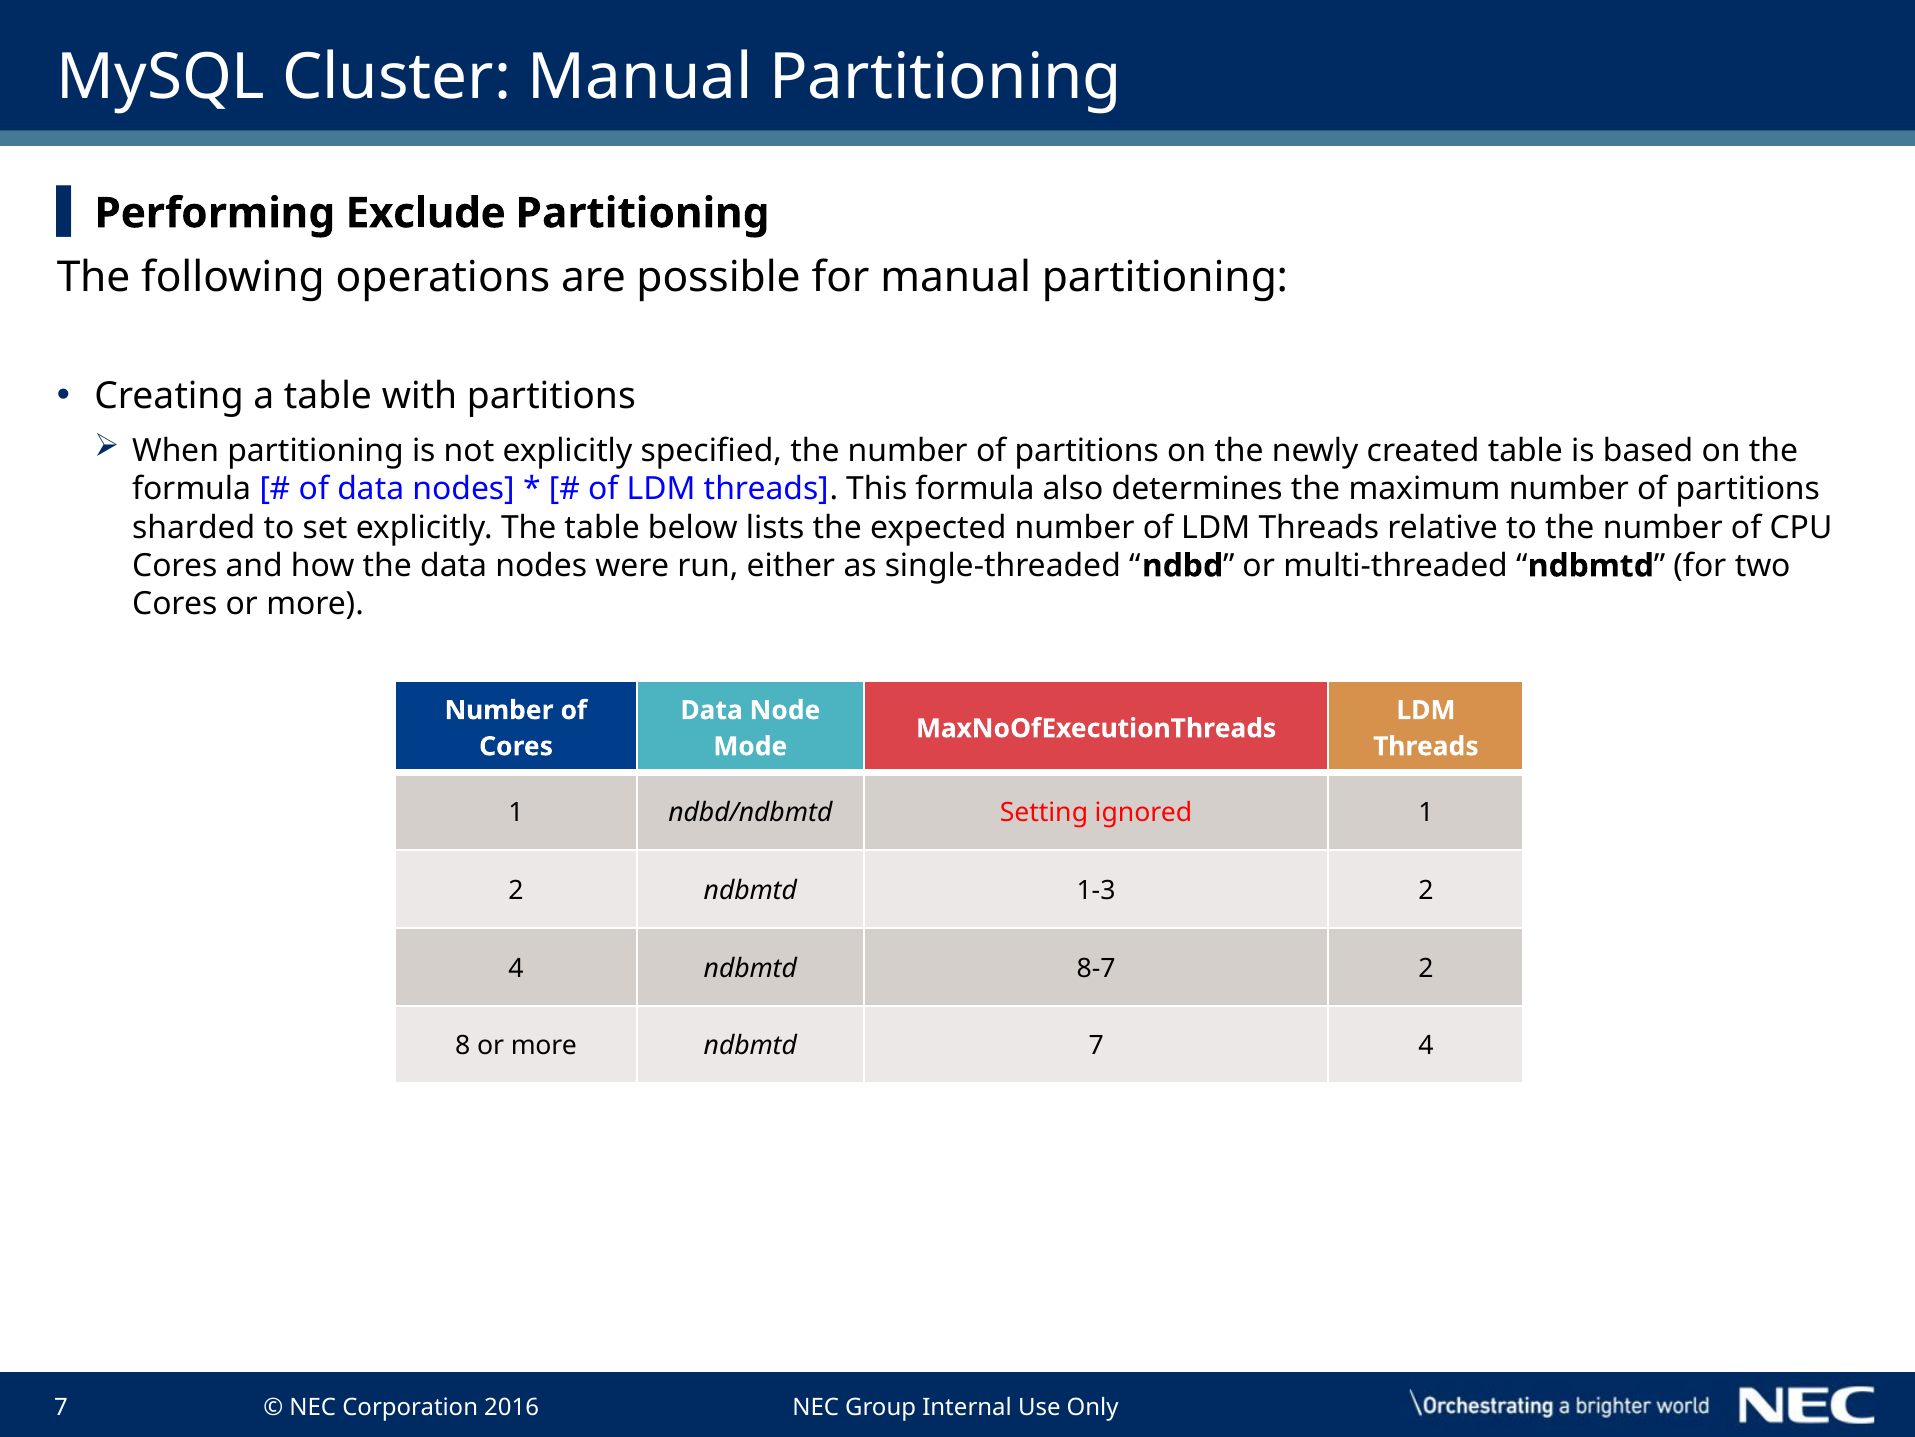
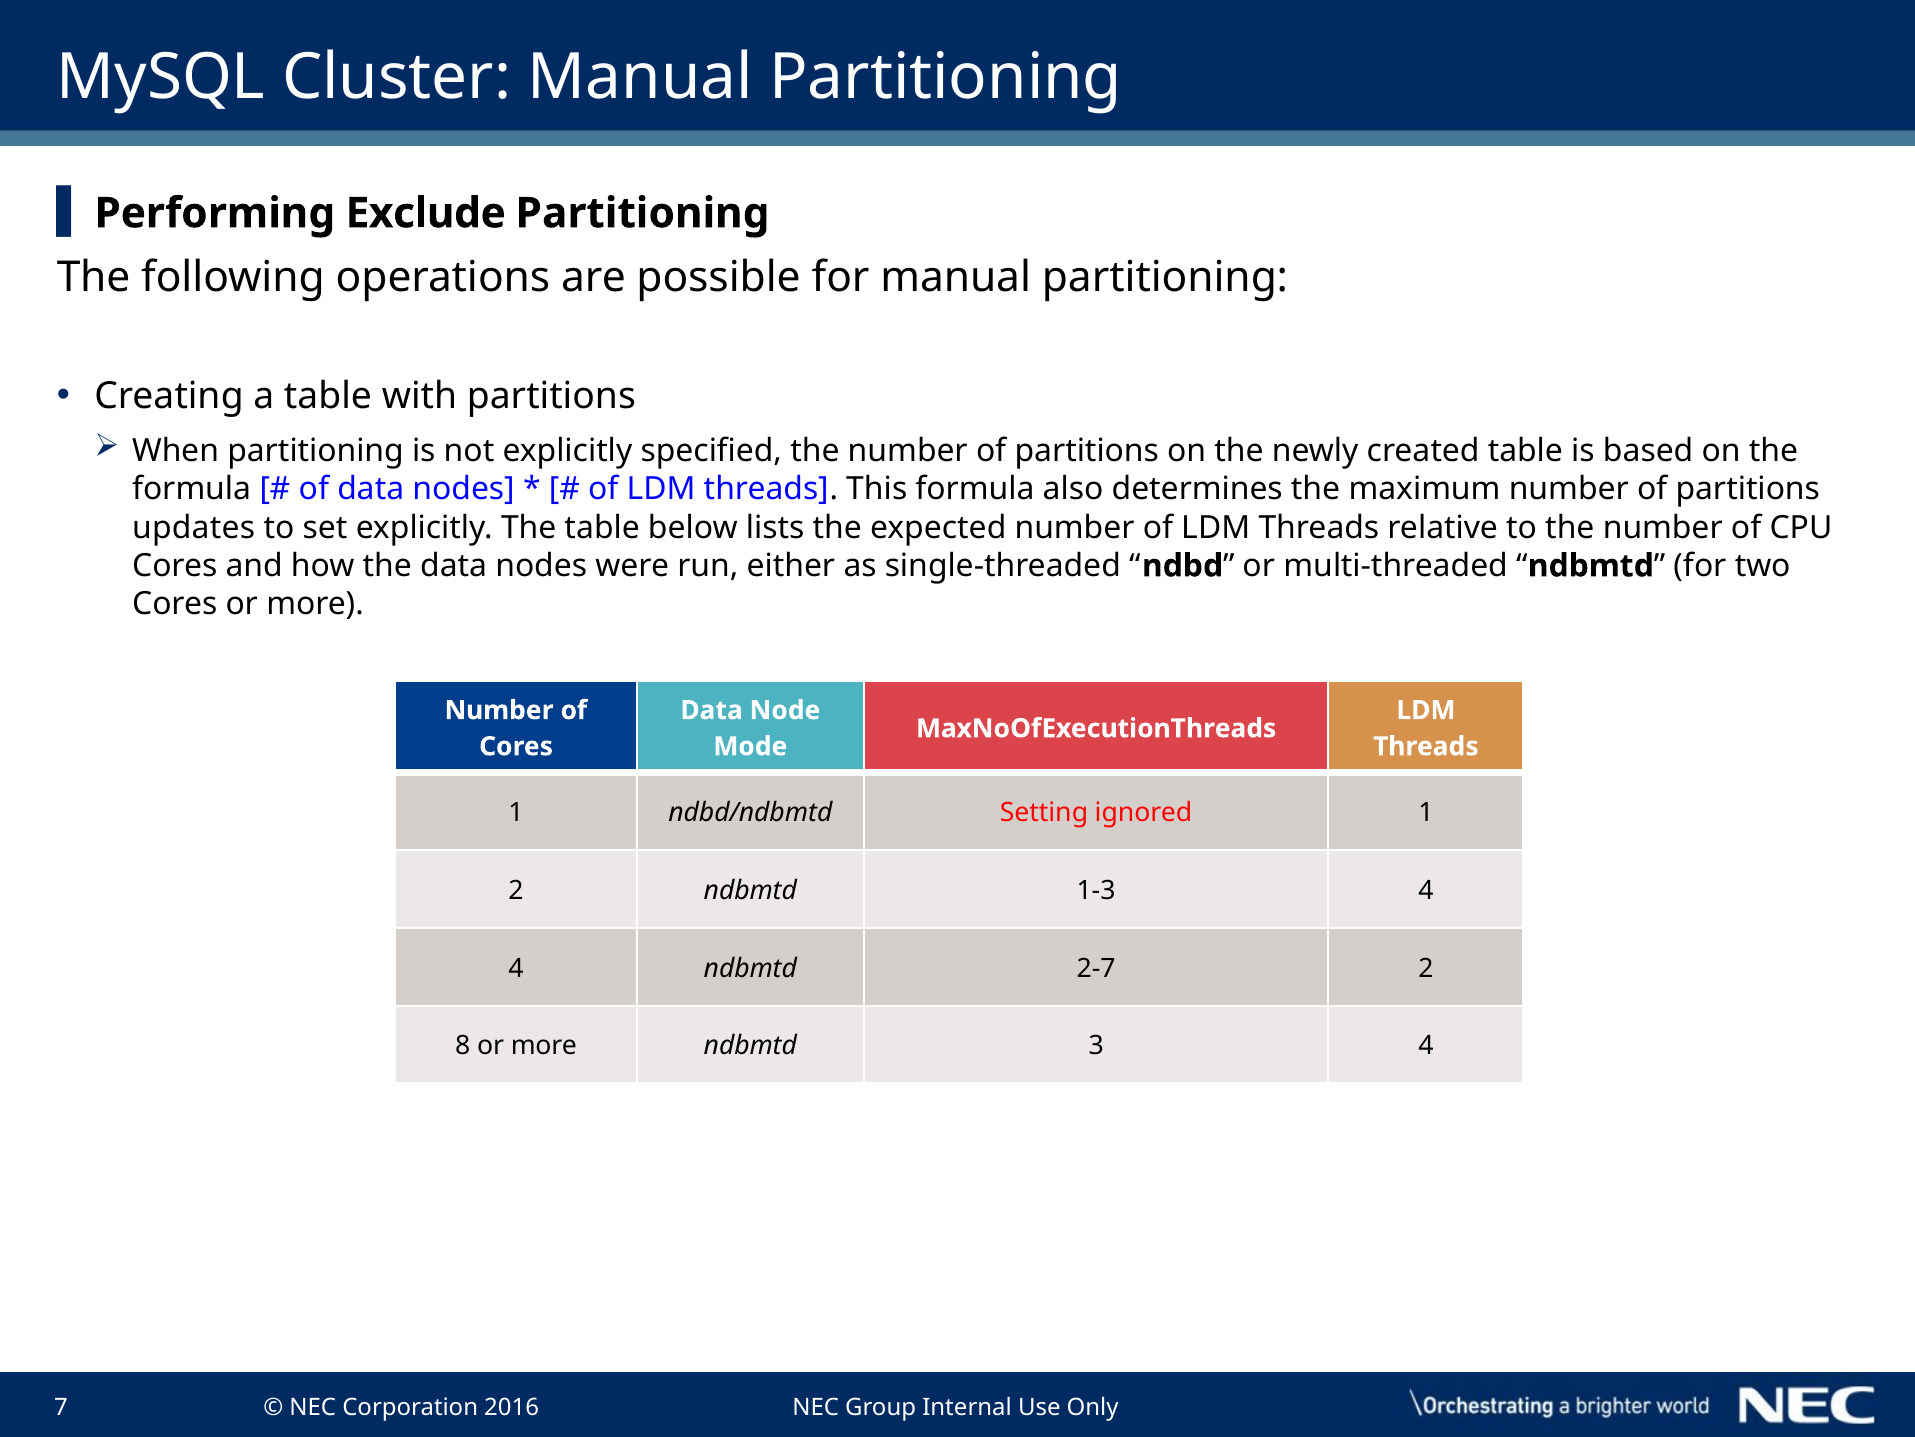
sharded: sharded -> updates
1-3 2: 2 -> 4
8-7: 8-7 -> 2-7
ndbmtd 7: 7 -> 3
